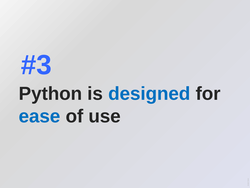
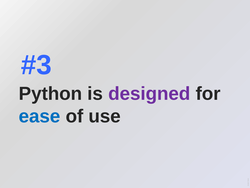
designed colour: blue -> purple
